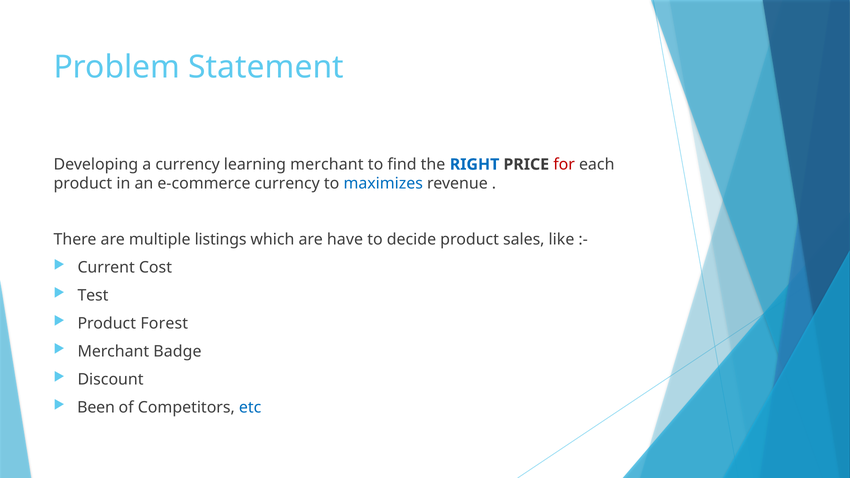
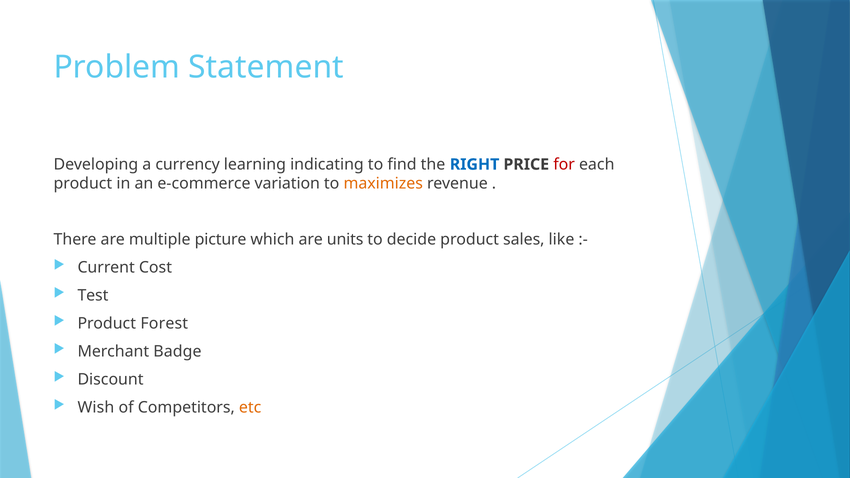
learning merchant: merchant -> indicating
e-commerce currency: currency -> variation
maximizes colour: blue -> orange
listings: listings -> picture
have: have -> units
Been: Been -> Wish
etc colour: blue -> orange
